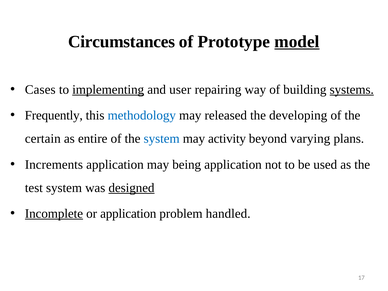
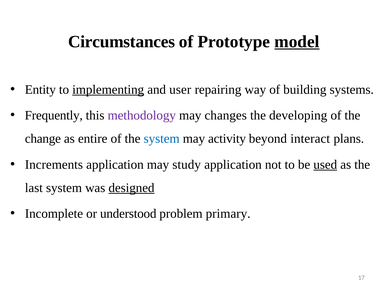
Cases: Cases -> Entity
systems underline: present -> none
methodology colour: blue -> purple
released: released -> changes
certain: certain -> change
varying: varying -> interact
being: being -> study
used underline: none -> present
test: test -> last
Incomplete underline: present -> none
or application: application -> understood
handled: handled -> primary
